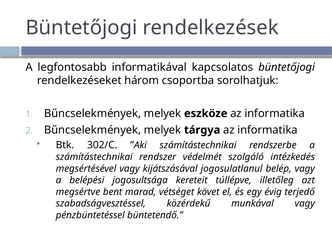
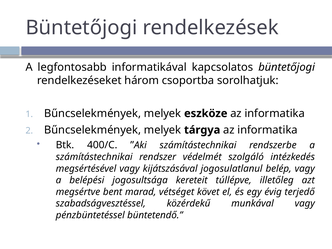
302/C: 302/C -> 400/C
